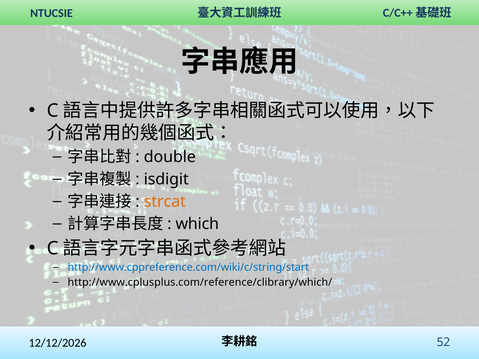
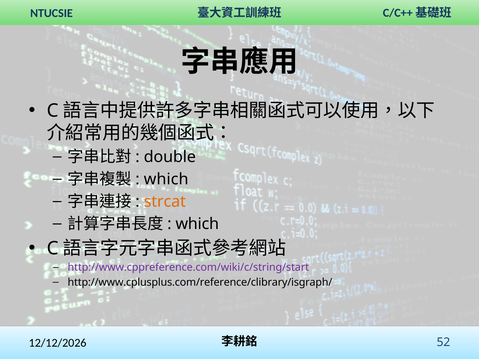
isdigit at (166, 179): isdigit -> which
http://www.cppreference.com/wiki/c/string/start colour: blue -> purple
http://www.cplusplus.com/reference/clibrary/which/: http://www.cplusplus.com/reference/clibrary/which/ -> http://www.cplusplus.com/reference/clibrary/isgraph/
